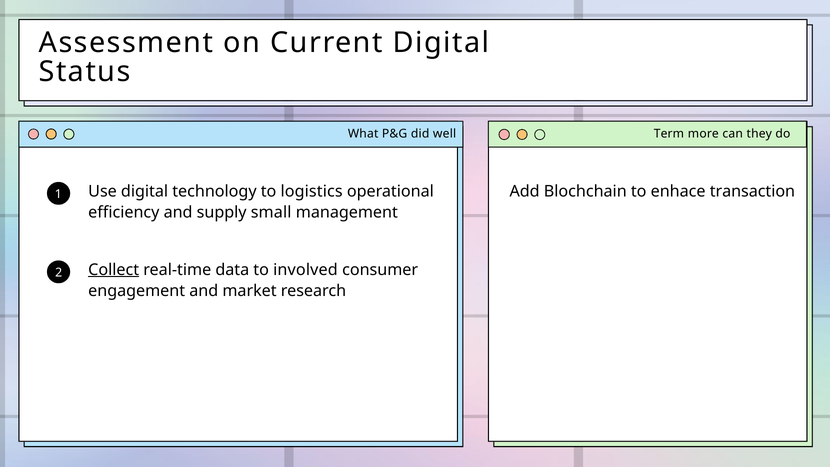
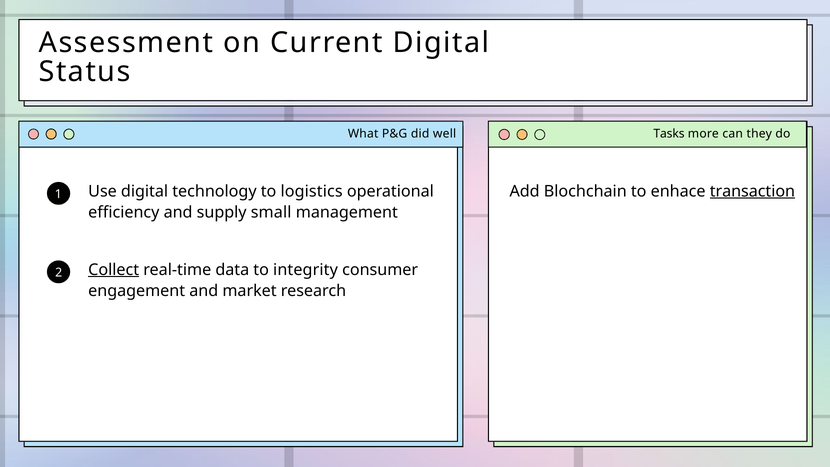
Term: Term -> Tasks
transaction underline: none -> present
involved: involved -> integrity
